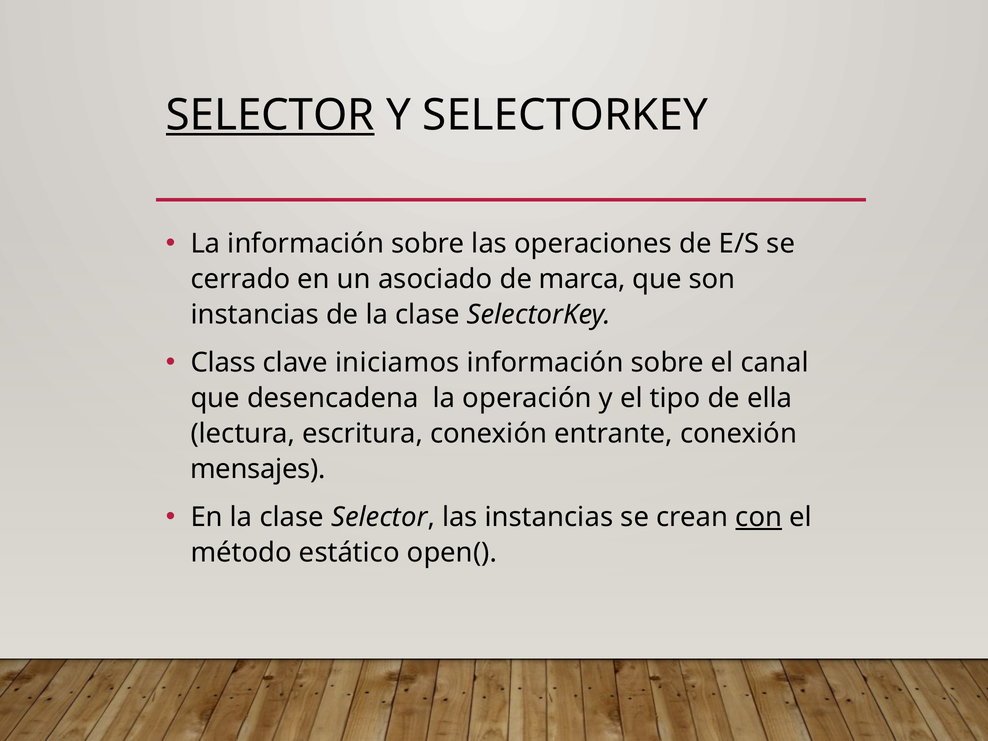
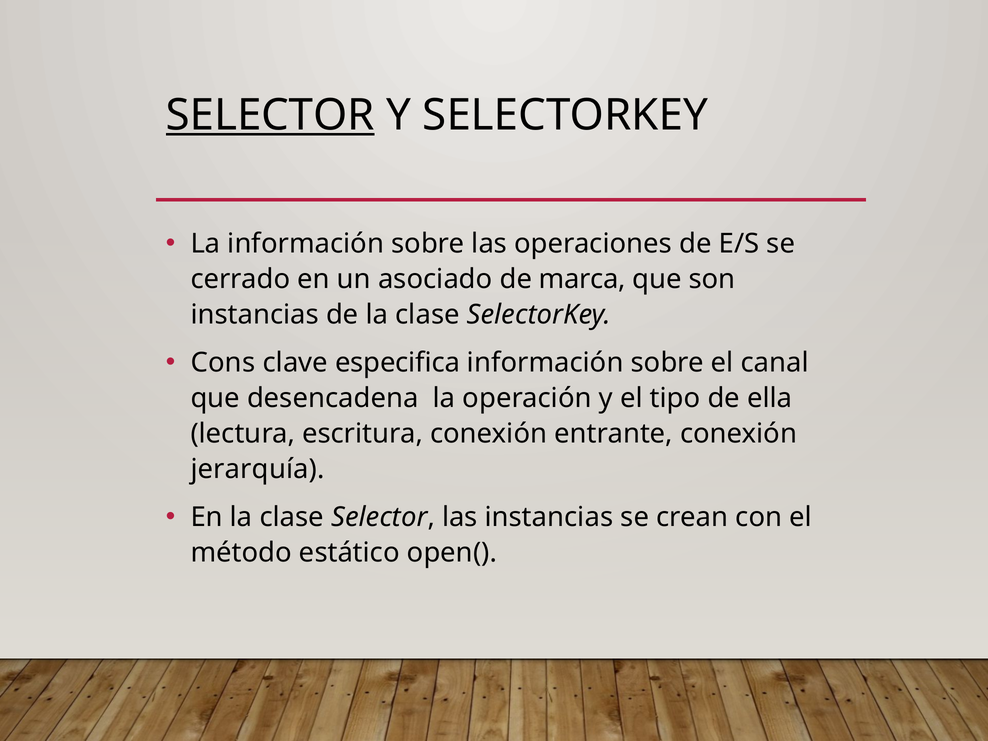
Class: Class -> Cons
iniciamos: iniciamos -> especifica
mensajes: mensajes -> jerarquía
con underline: present -> none
